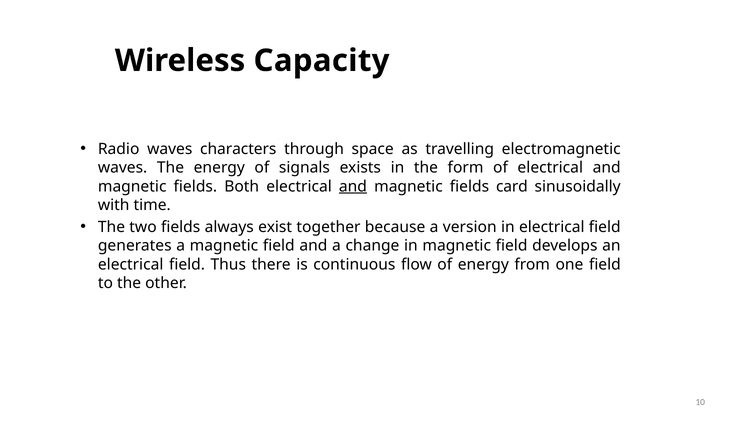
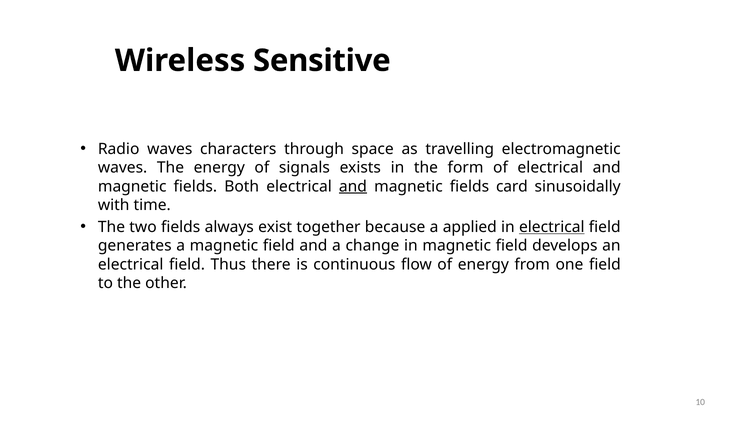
Capacity: Capacity -> Sensitive
version: version -> applied
electrical at (552, 227) underline: none -> present
